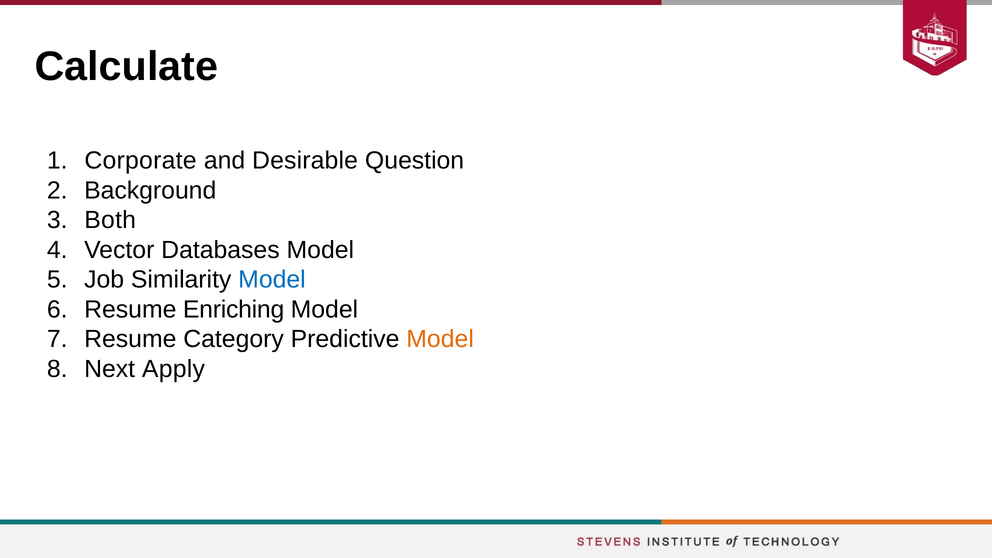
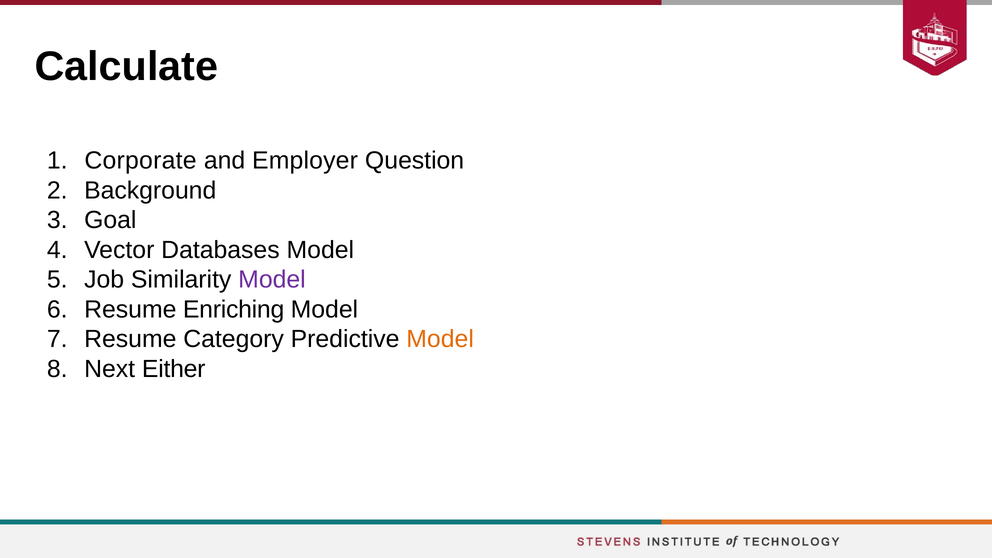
Desirable: Desirable -> Employer
Both: Both -> Goal
Model at (272, 280) colour: blue -> purple
Apply: Apply -> Either
